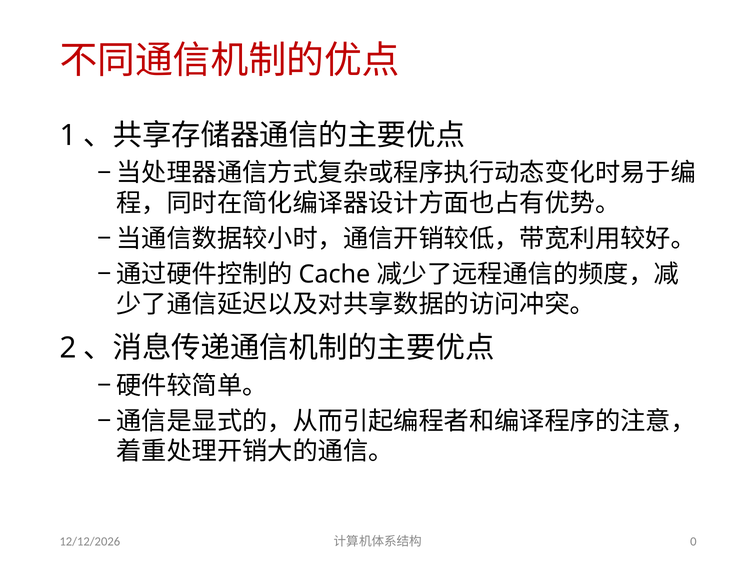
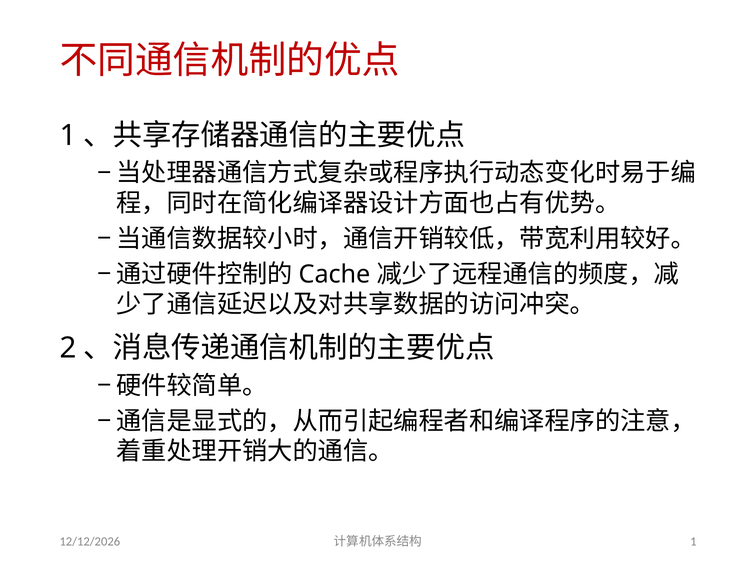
0 at (693, 541): 0 -> 1
